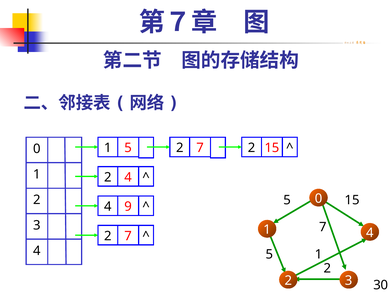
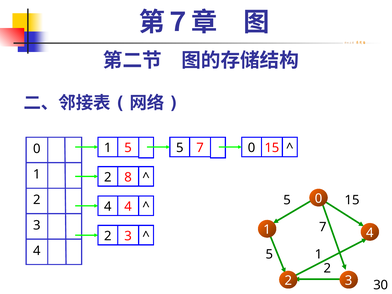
1 5 2: 2 -> 5
2 at (252, 148): 2 -> 0
4 at (128, 177): 4 -> 8
4 9: 9 -> 4
7 at (128, 236): 7 -> 3
